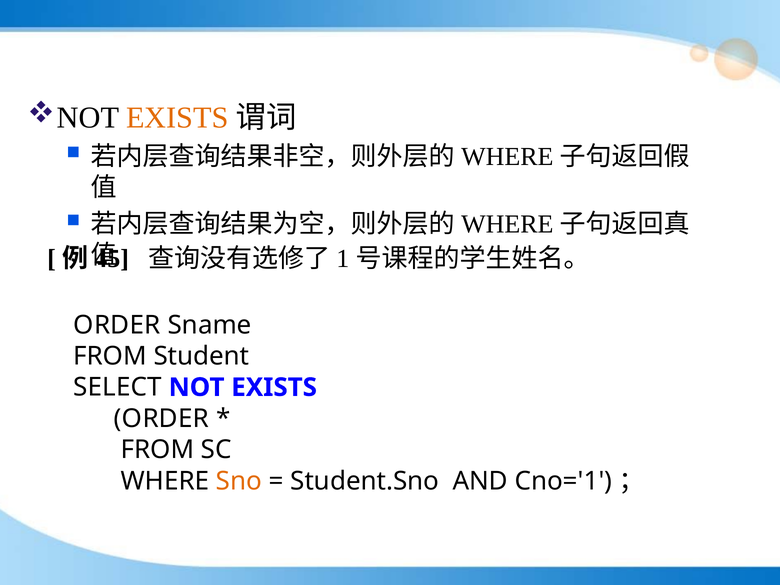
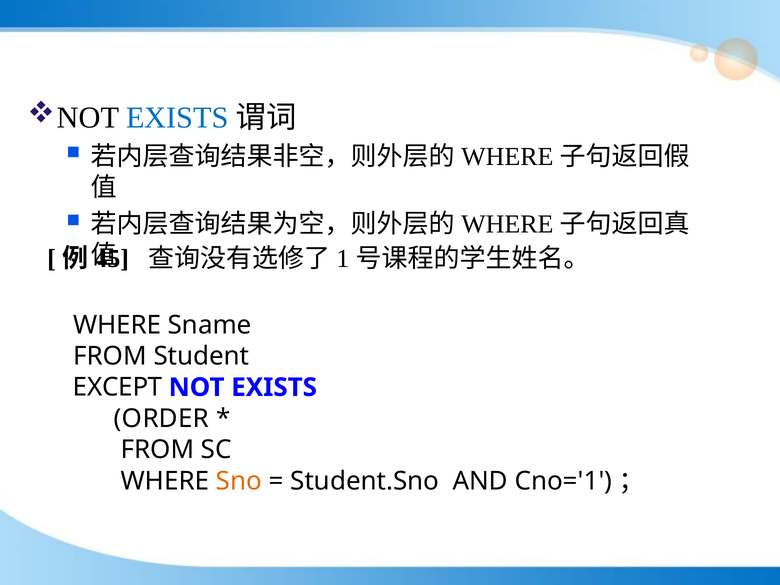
EXISTS at (177, 118) colour: orange -> blue
ORDER at (117, 325): ORDER -> WHERE
SELECT: SELECT -> EXCEPT
